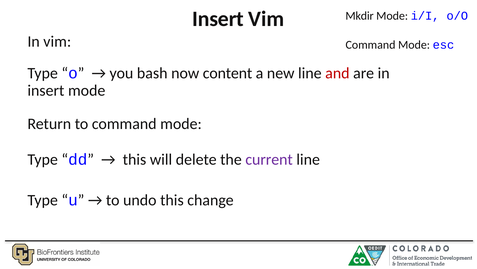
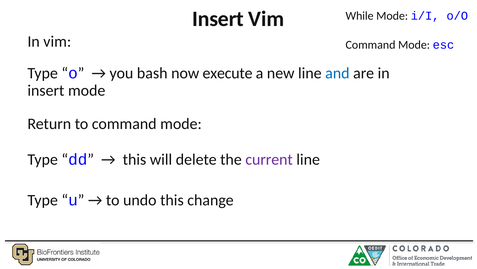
Mkdir: Mkdir -> While
content: content -> execute
and colour: red -> blue
